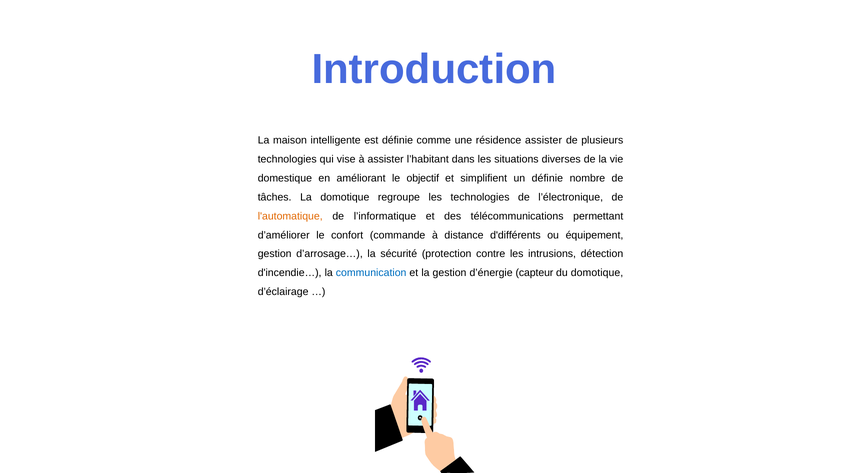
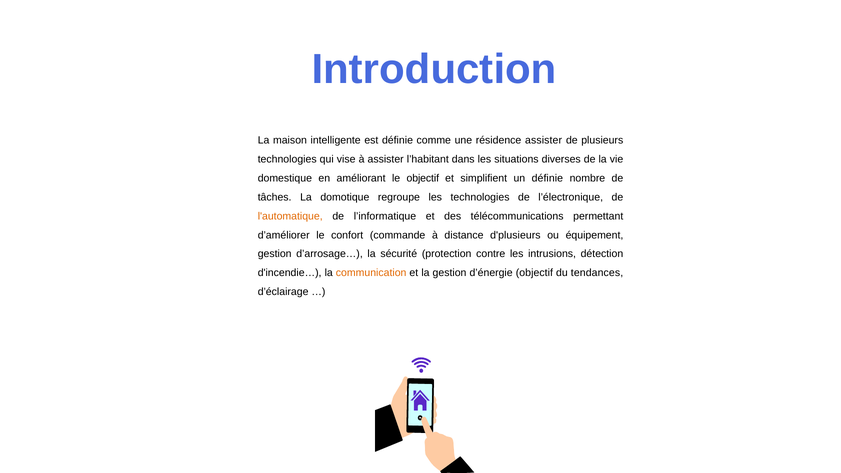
d'différents: d'différents -> d'plusieurs
communication colour: blue -> orange
d’énergie capteur: capteur -> objectif
du domotique: domotique -> tendances
